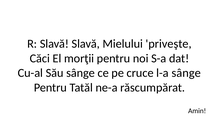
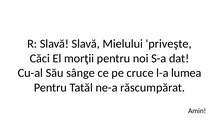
l-a sânge: sânge -> lumea
